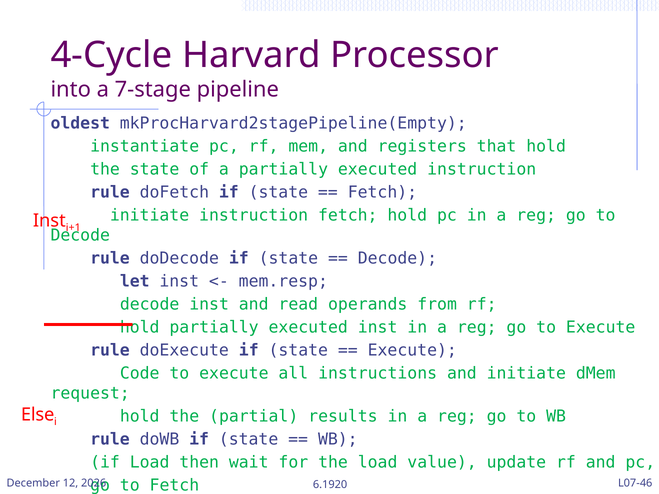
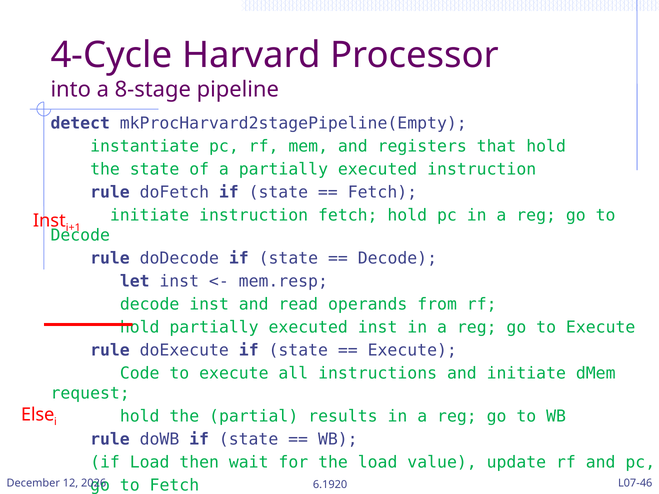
7-stage: 7-stage -> 8-stage
oldest: oldest -> detect
